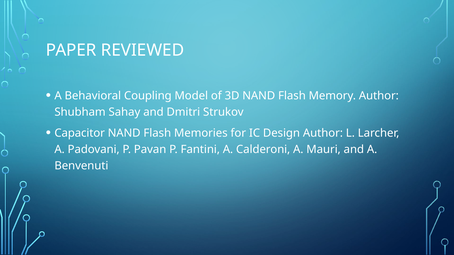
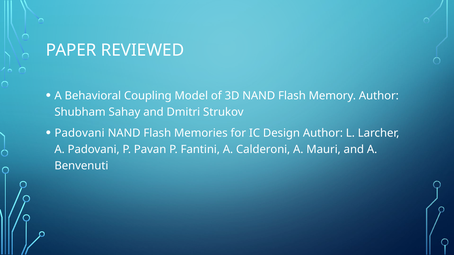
Capacitor at (80, 133): Capacitor -> Padovani
